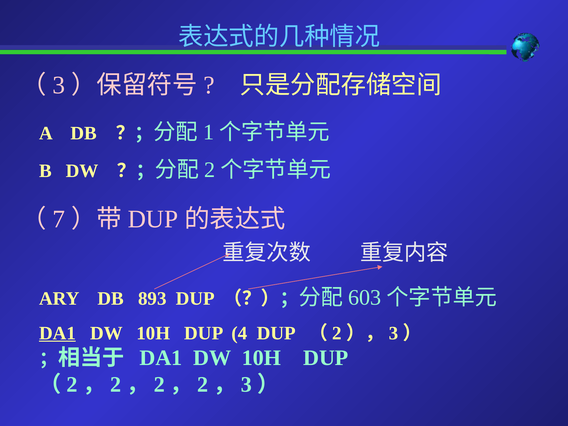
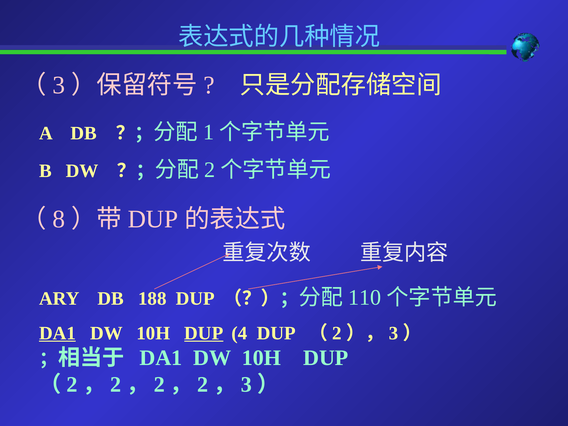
7: 7 -> 8
893: 893 -> 188
603: 603 -> 110
DUP at (204, 333) underline: none -> present
